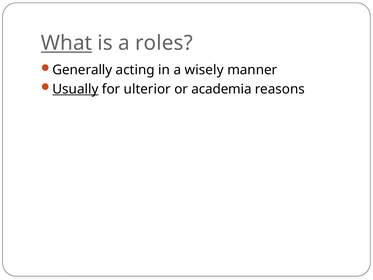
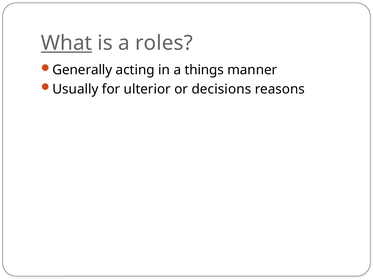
wisely: wisely -> things
Usually underline: present -> none
academia: academia -> decisions
